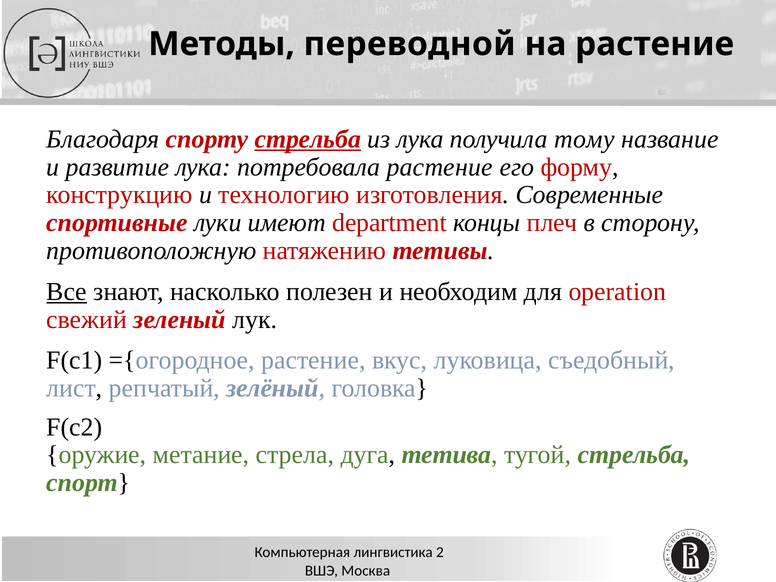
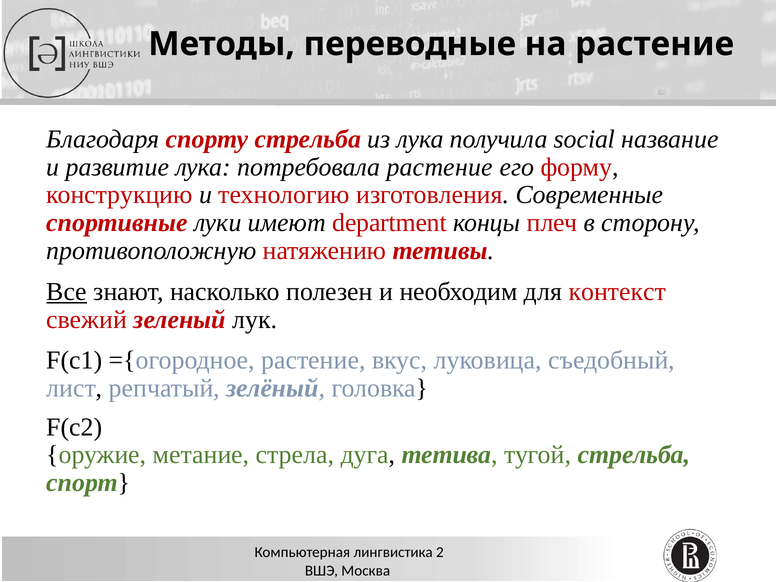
переводной: переводной -> переводные
стрельба at (308, 139) underline: present -> none
тому: тому -> social
operation: operation -> контекст
